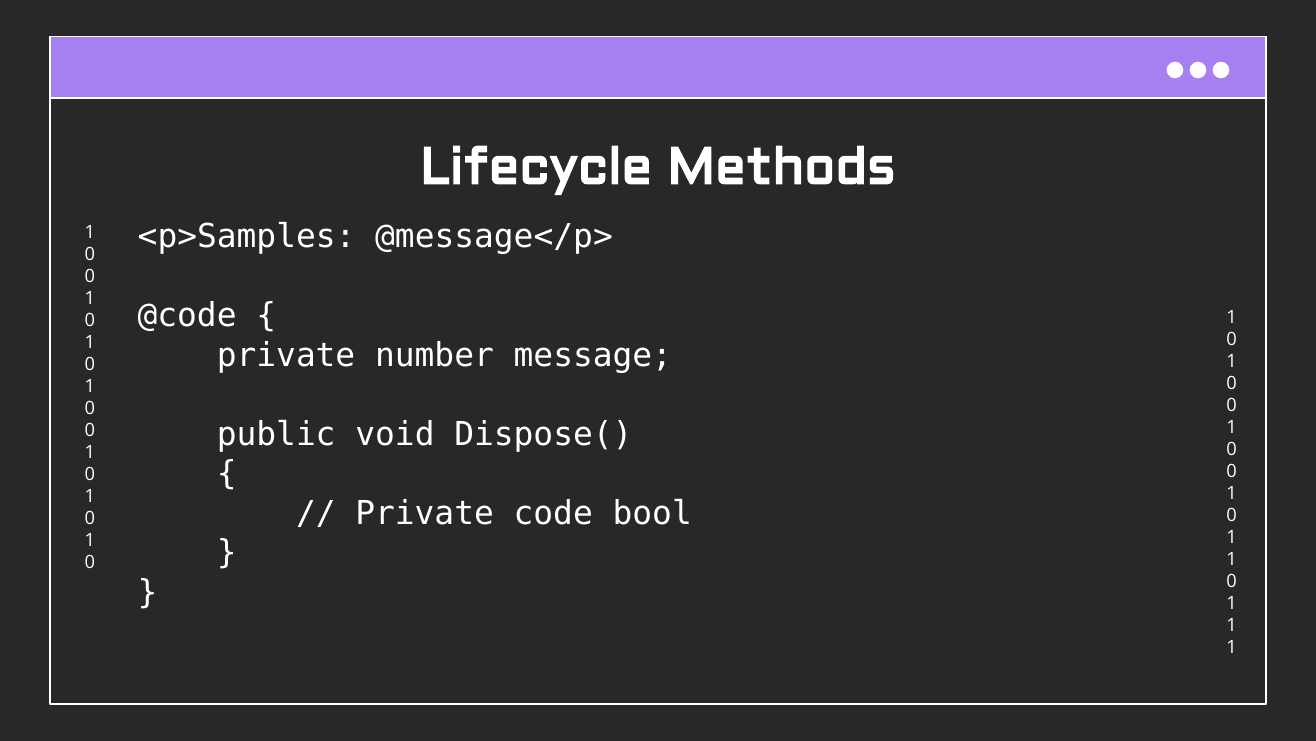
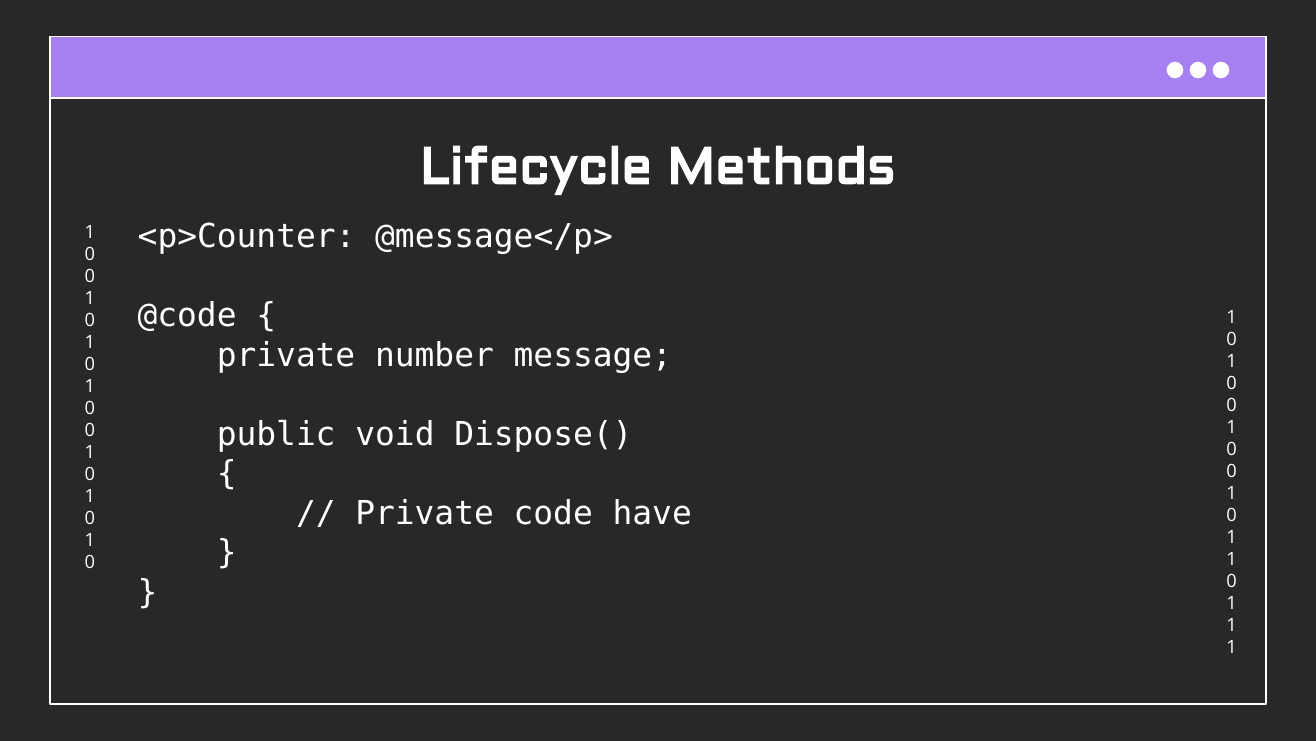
<p>Samples: <p>Samples -> <p>Counter
bool: bool -> have
